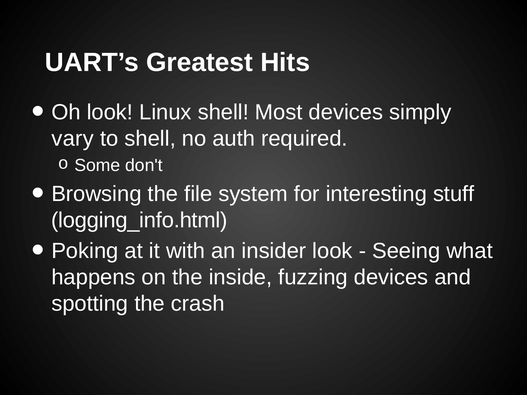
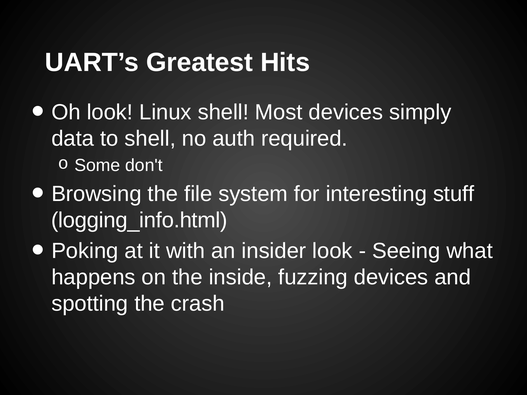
vary: vary -> data
